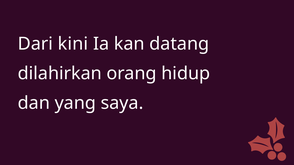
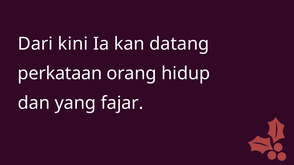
dilahirkan: dilahirkan -> perkataan
saya: saya -> fajar
